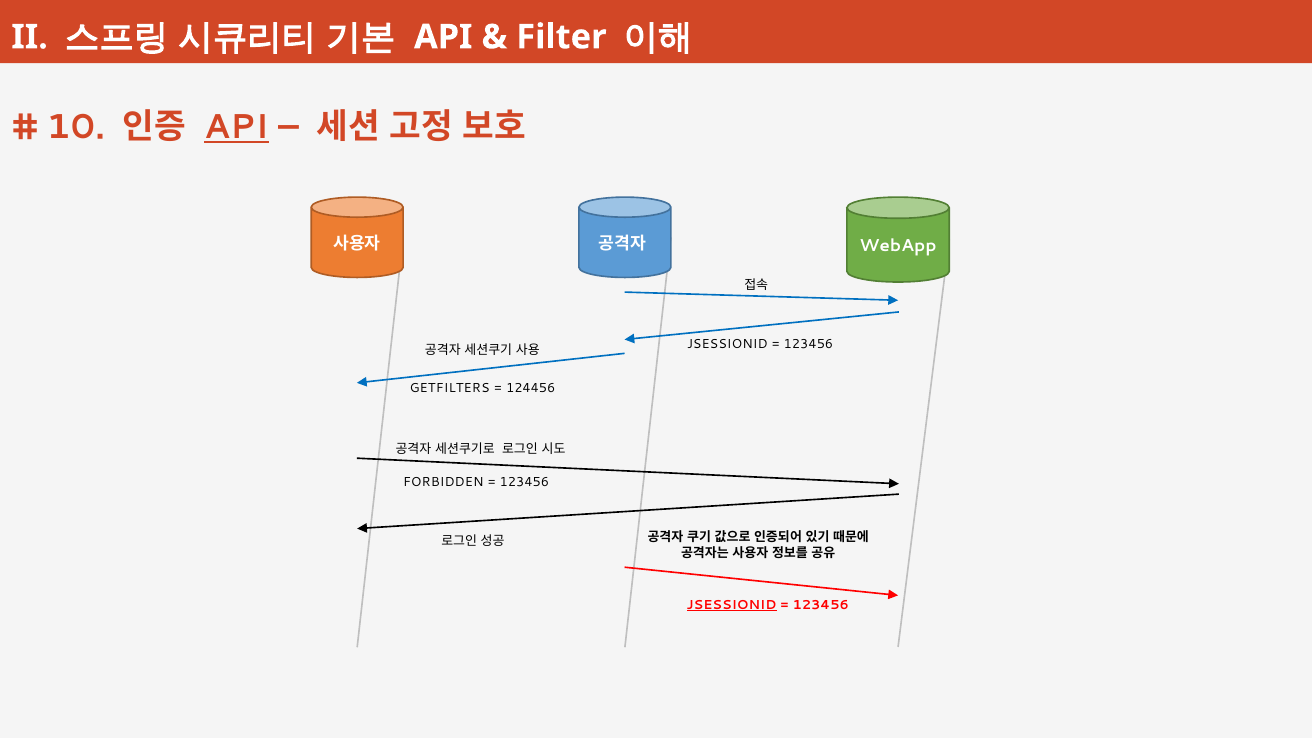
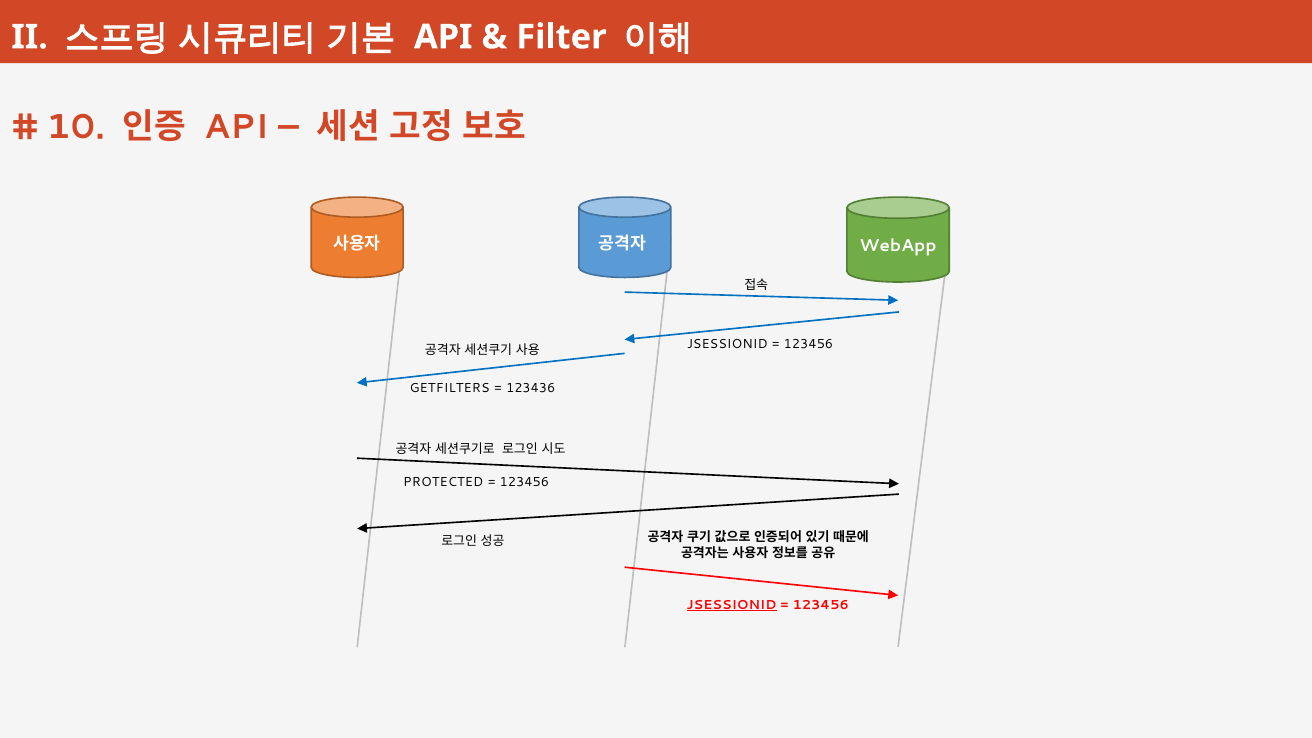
API at (236, 127) underline: present -> none
124456: 124456 -> 123436
FORBIDDEN: FORBIDDEN -> PROTECTED
